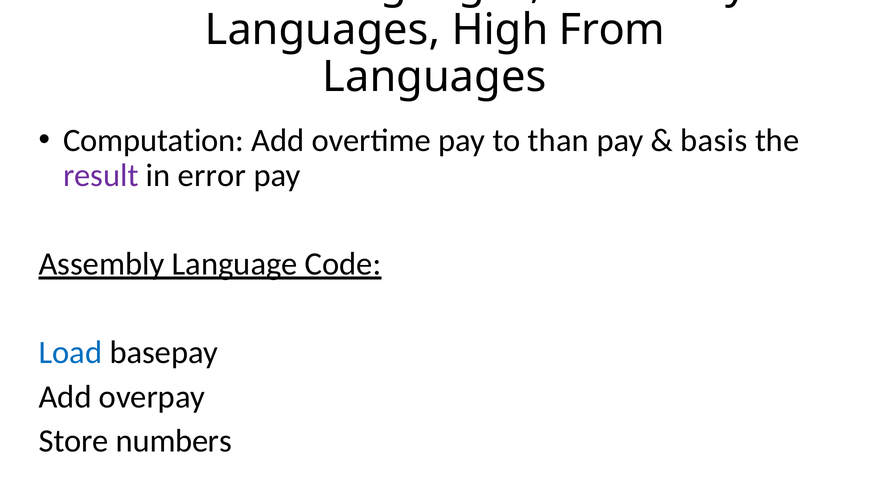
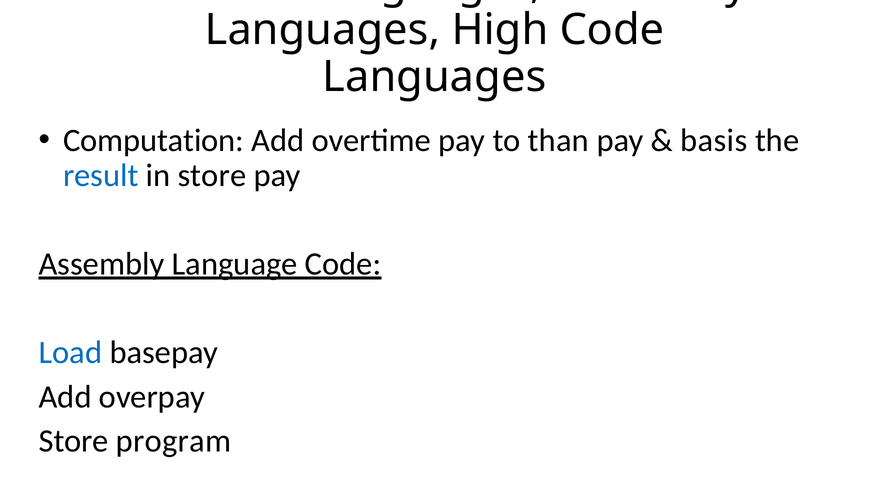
High From: From -> Code
result colour: purple -> blue
in error: error -> store
numbers: numbers -> program
